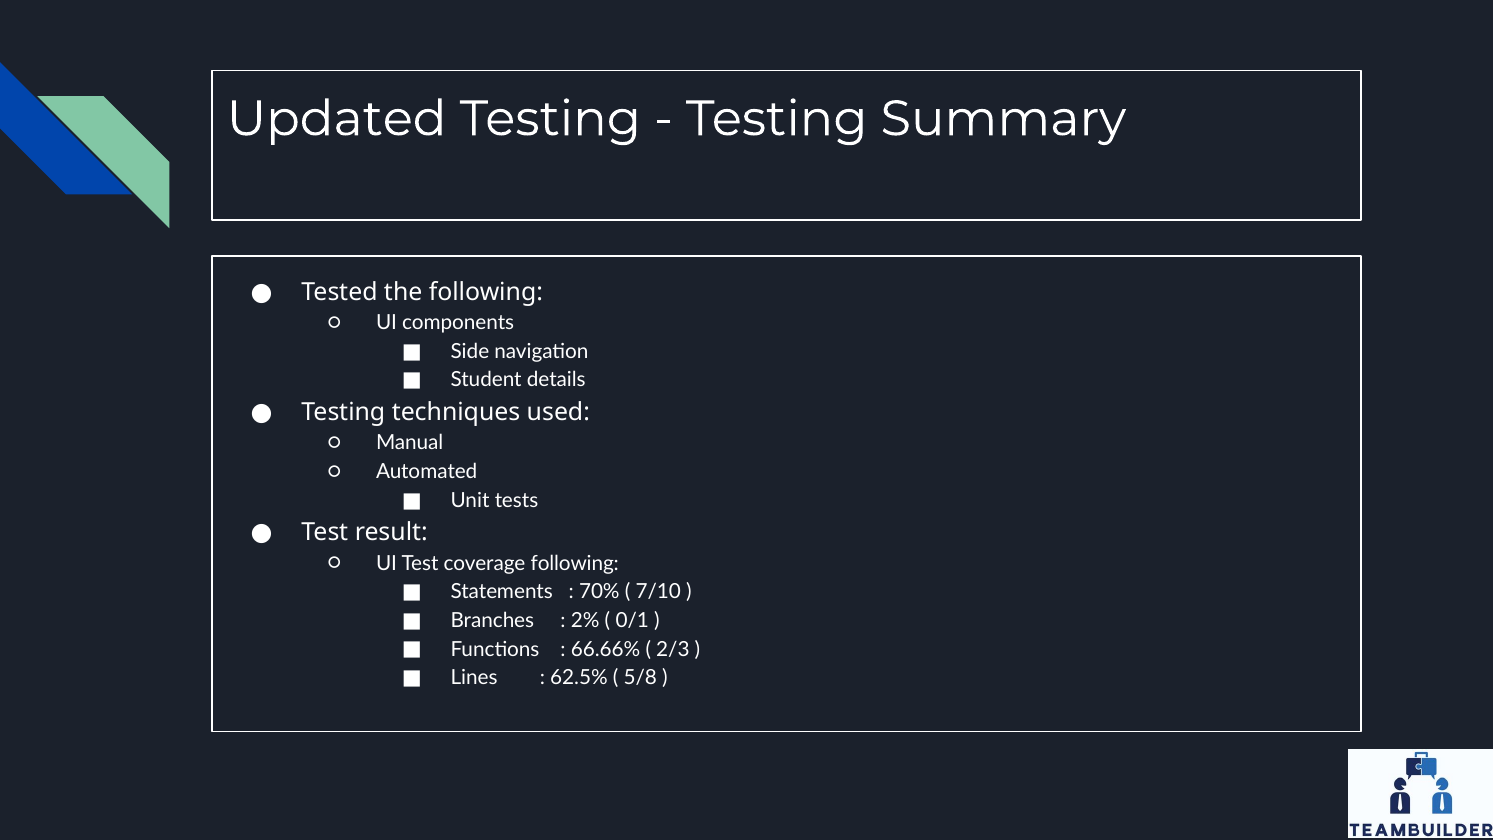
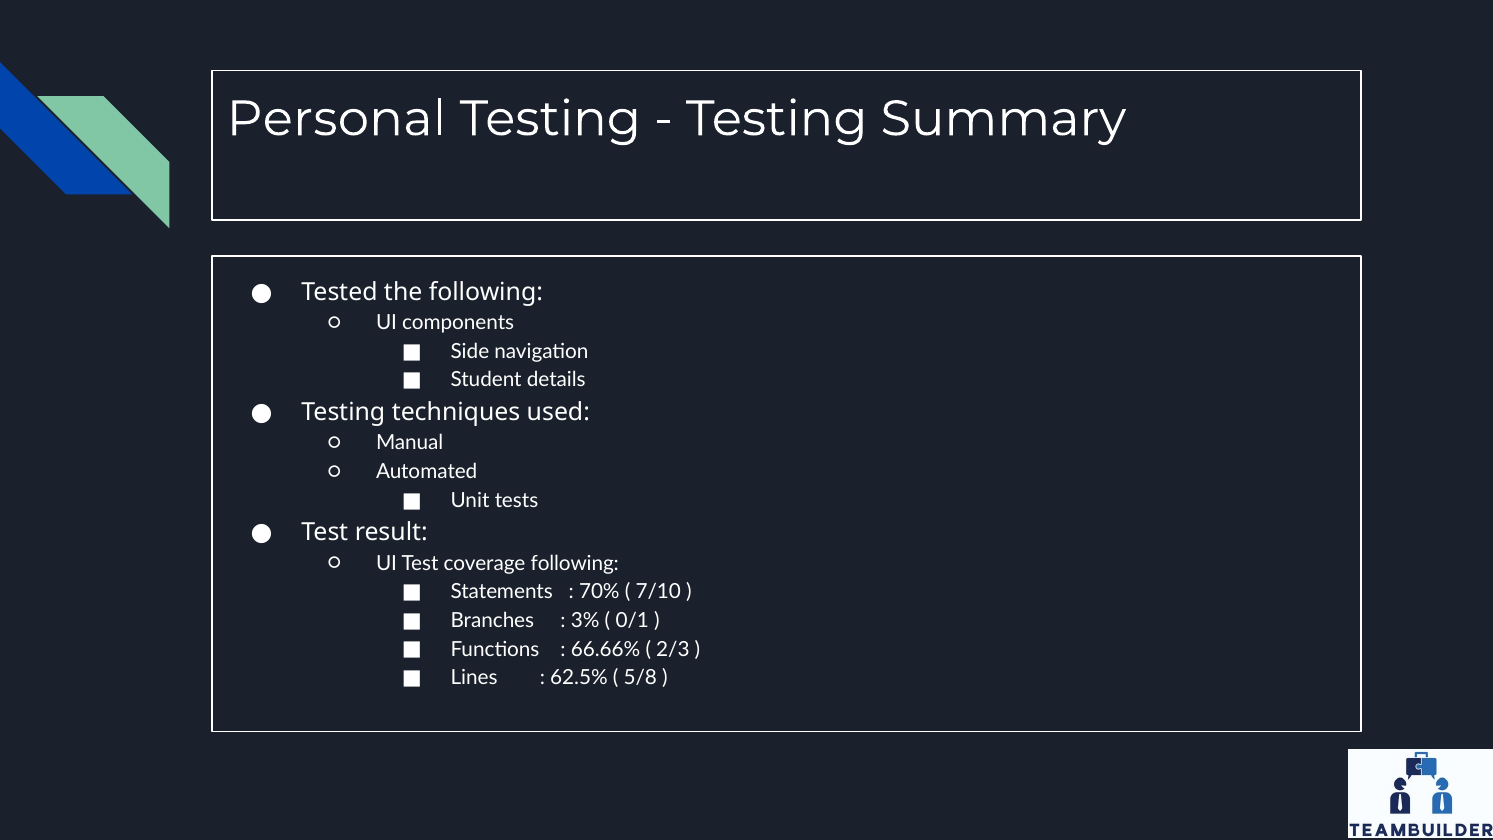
Updated: Updated -> Personal
2%: 2% -> 3%
